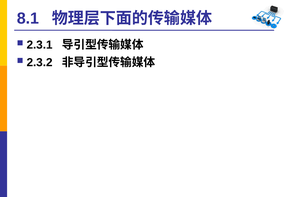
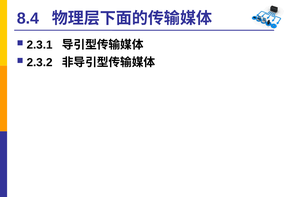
8.1: 8.1 -> 8.4
